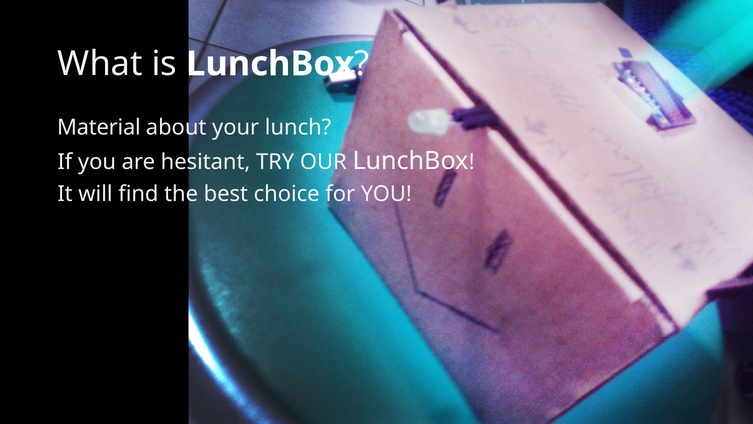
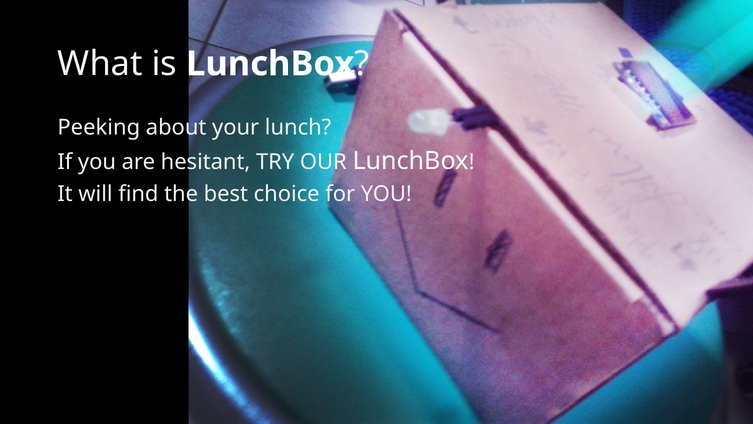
Material: Material -> Peeking
